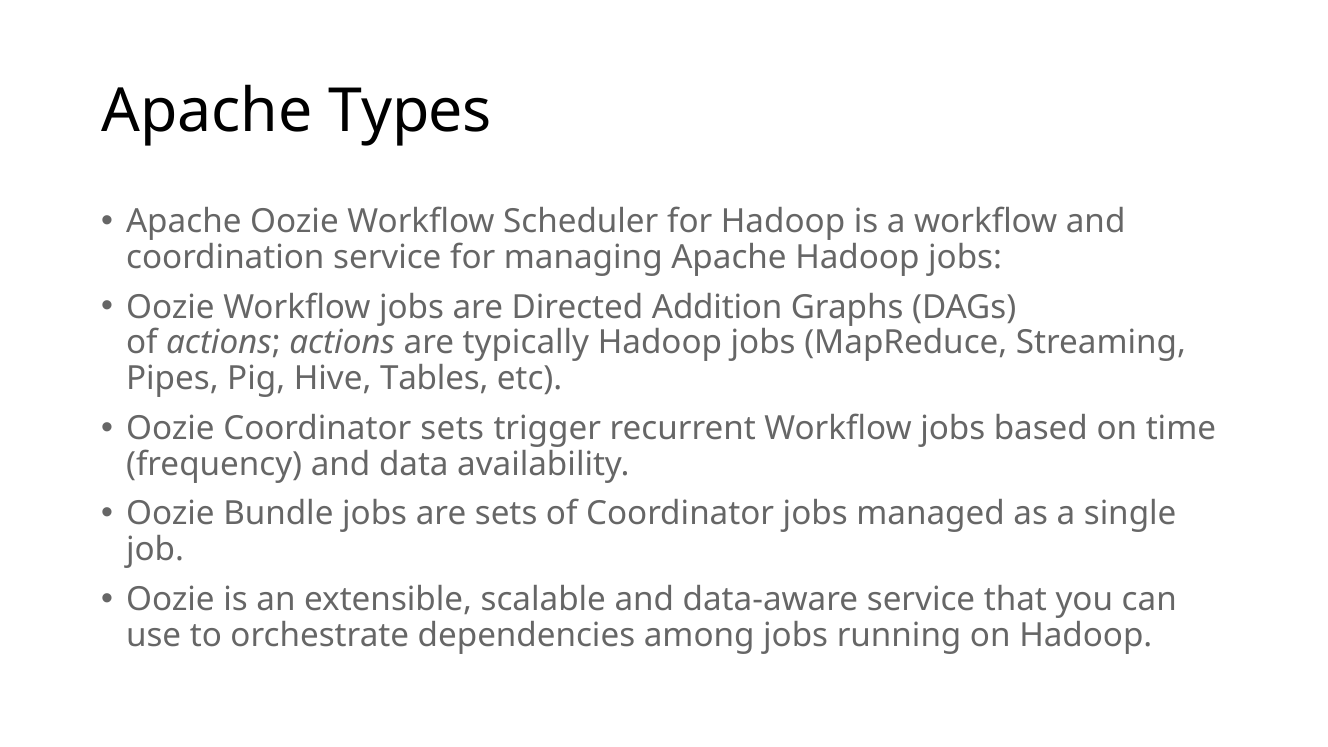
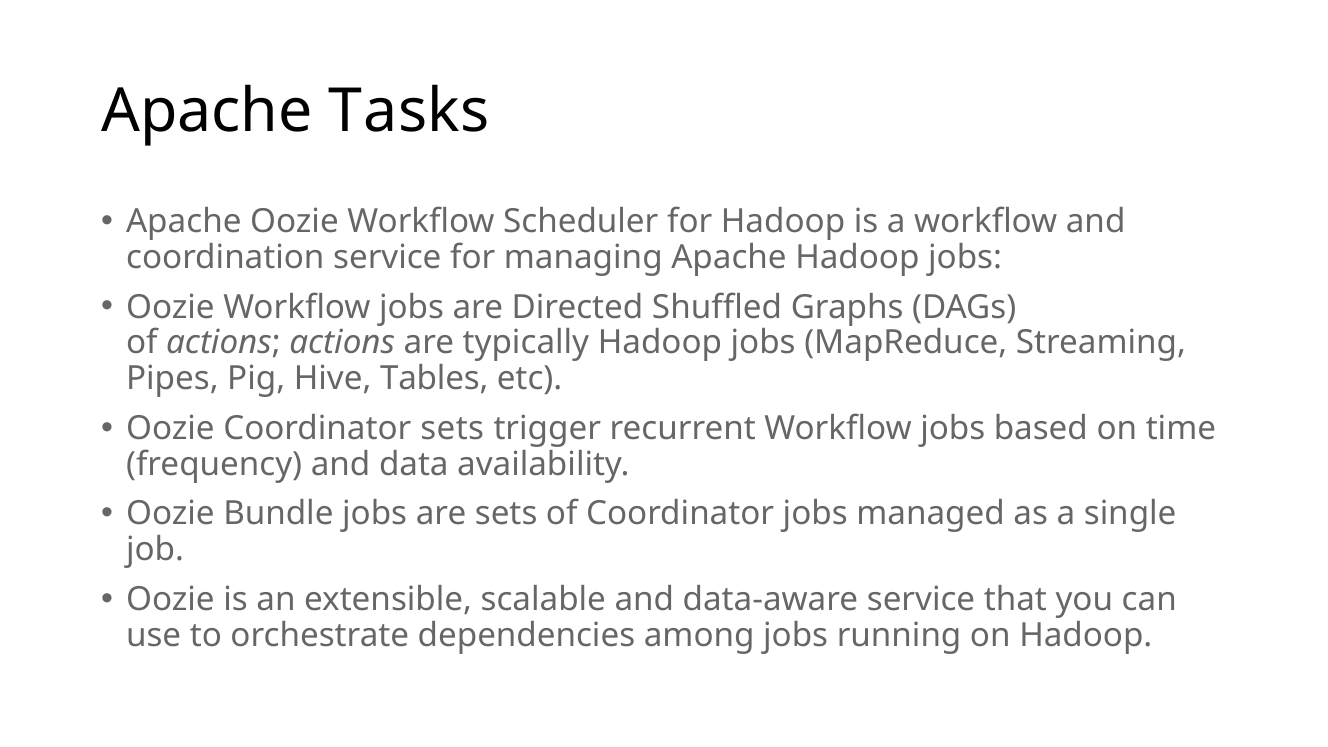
Types: Types -> Tasks
Addition: Addition -> Shuffled
